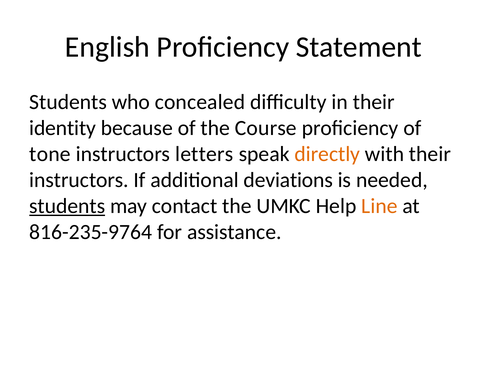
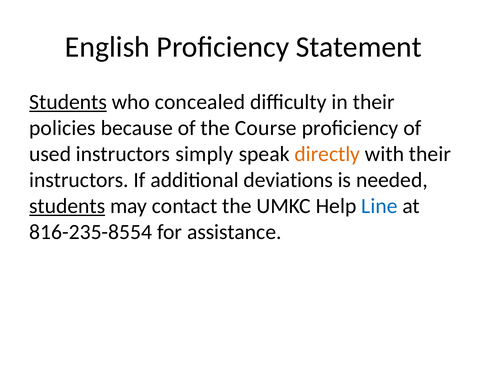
Students at (68, 102) underline: none -> present
identity: identity -> policies
tone: tone -> used
letters: letters -> simply
Line colour: orange -> blue
816-235-9764: 816-235-9764 -> 816-235-8554
